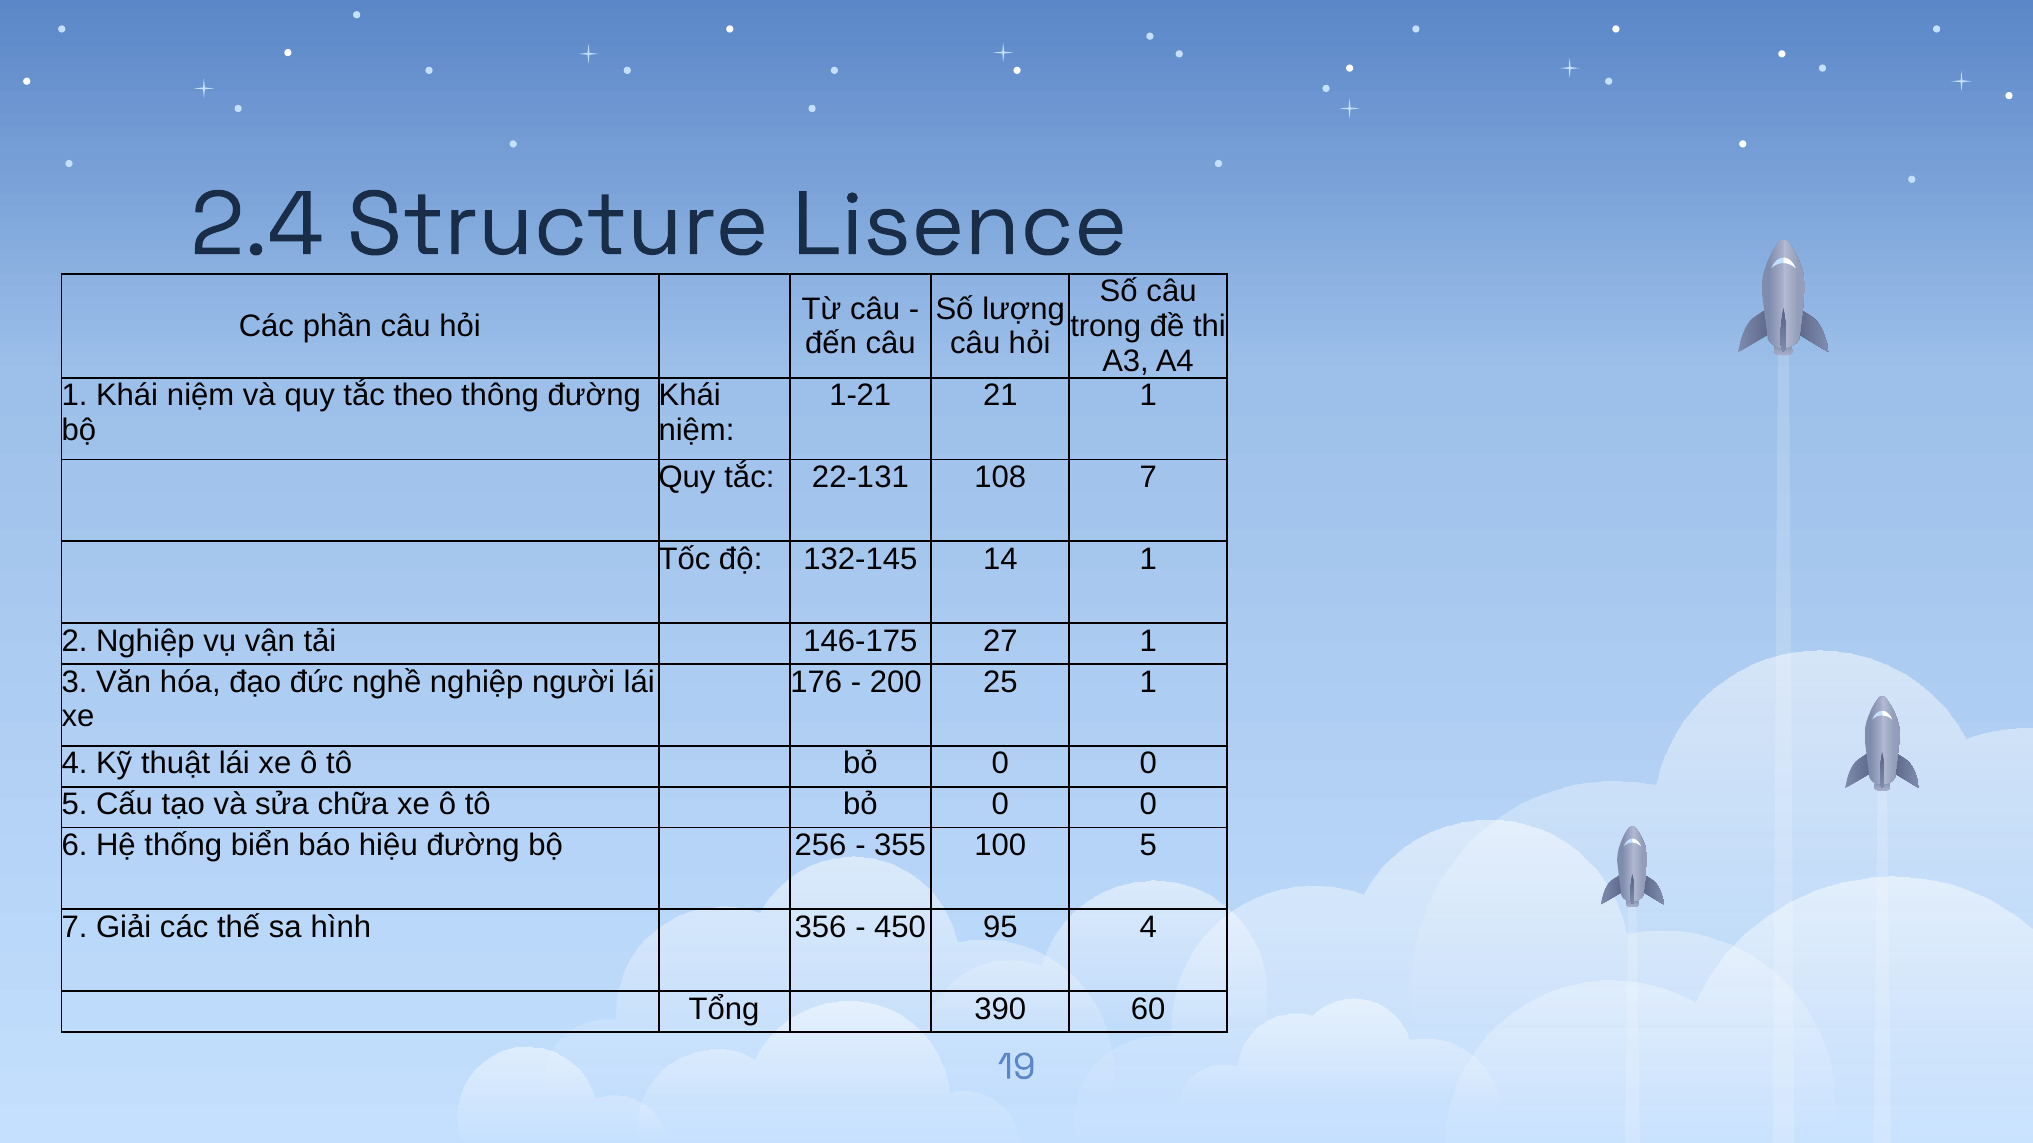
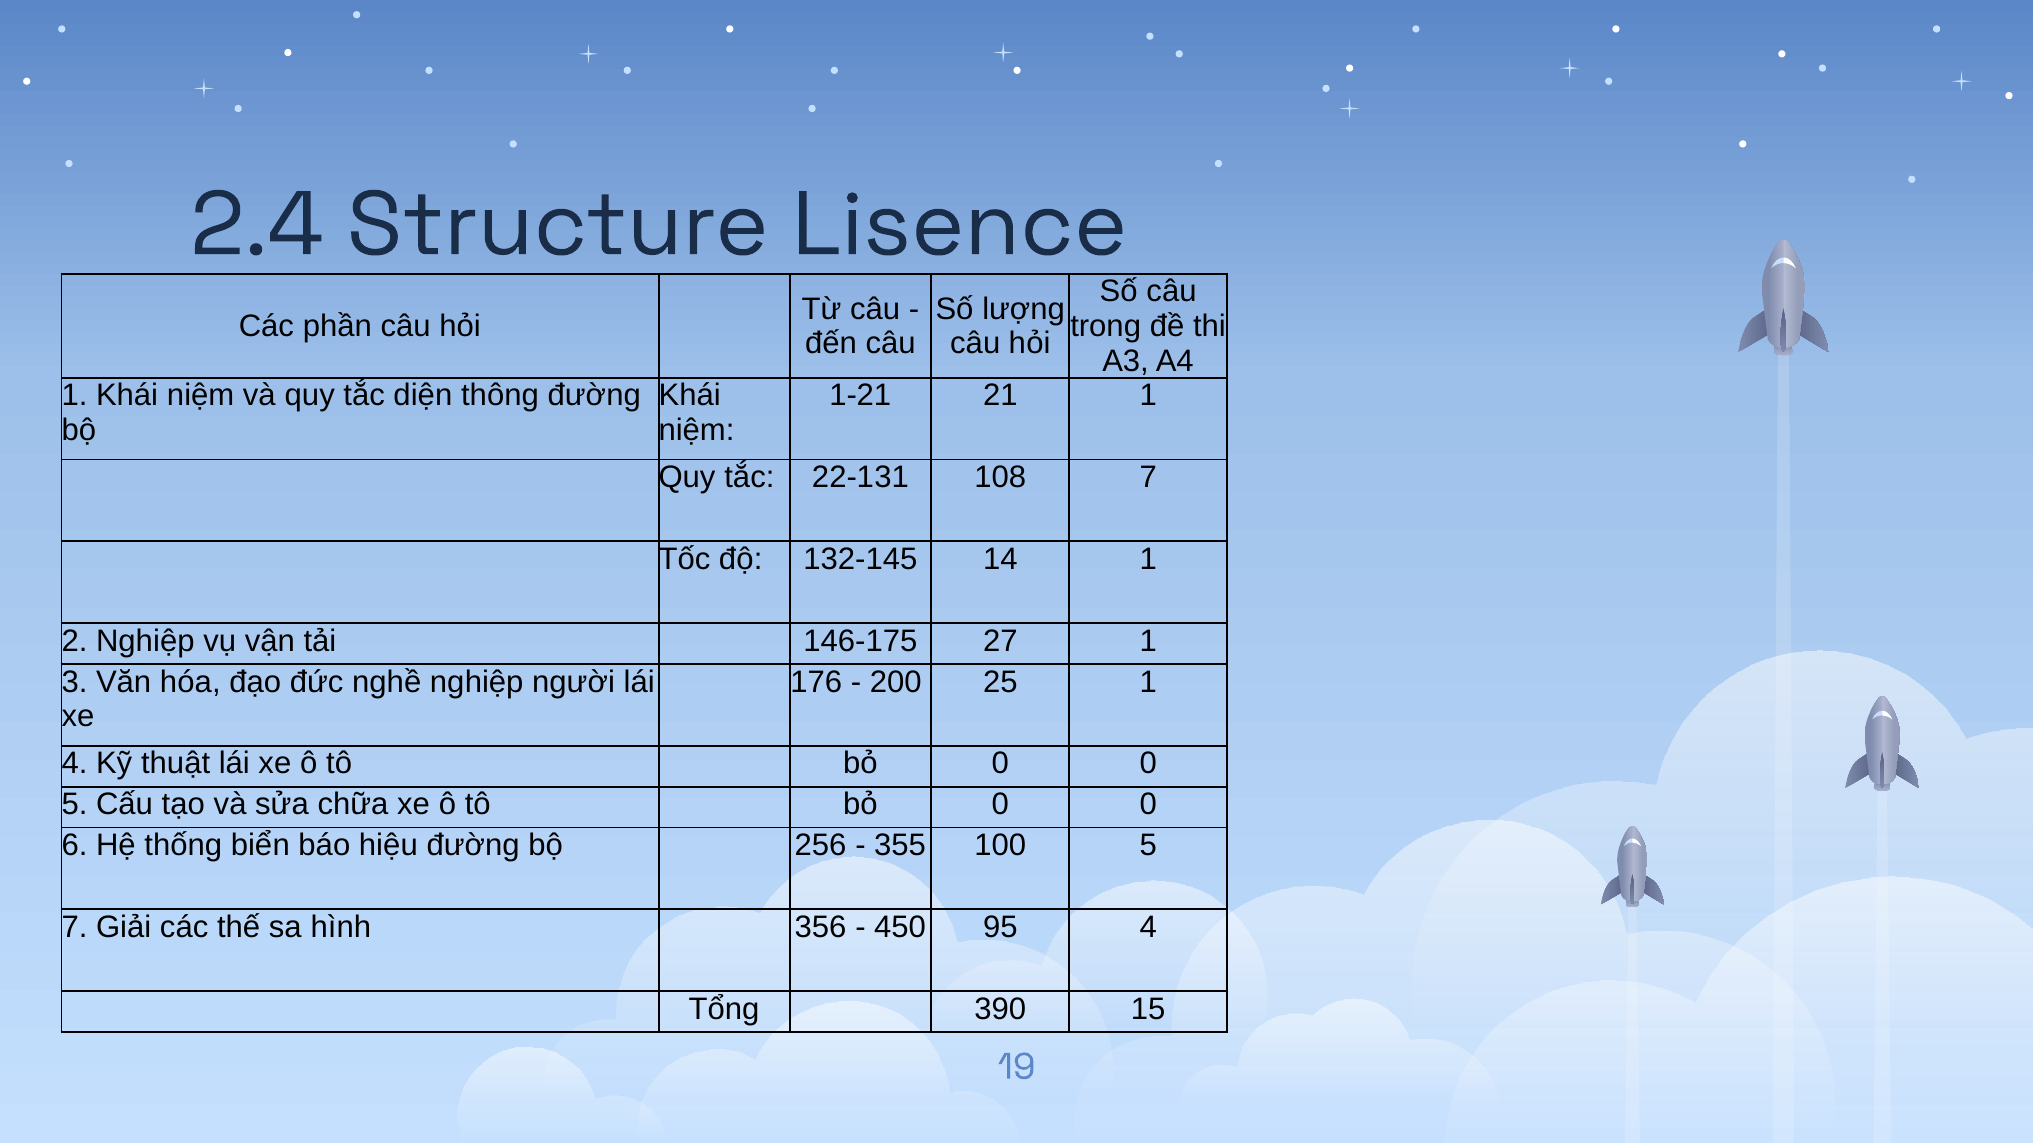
theo: theo -> diện
60: 60 -> 15
